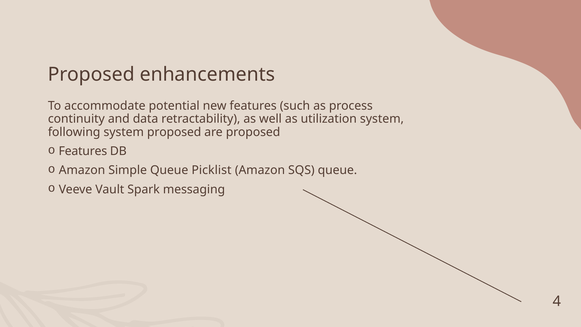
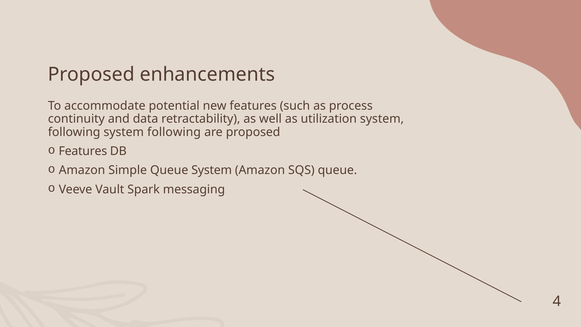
following system proposed: proposed -> following
Queue Picklist: Picklist -> System
